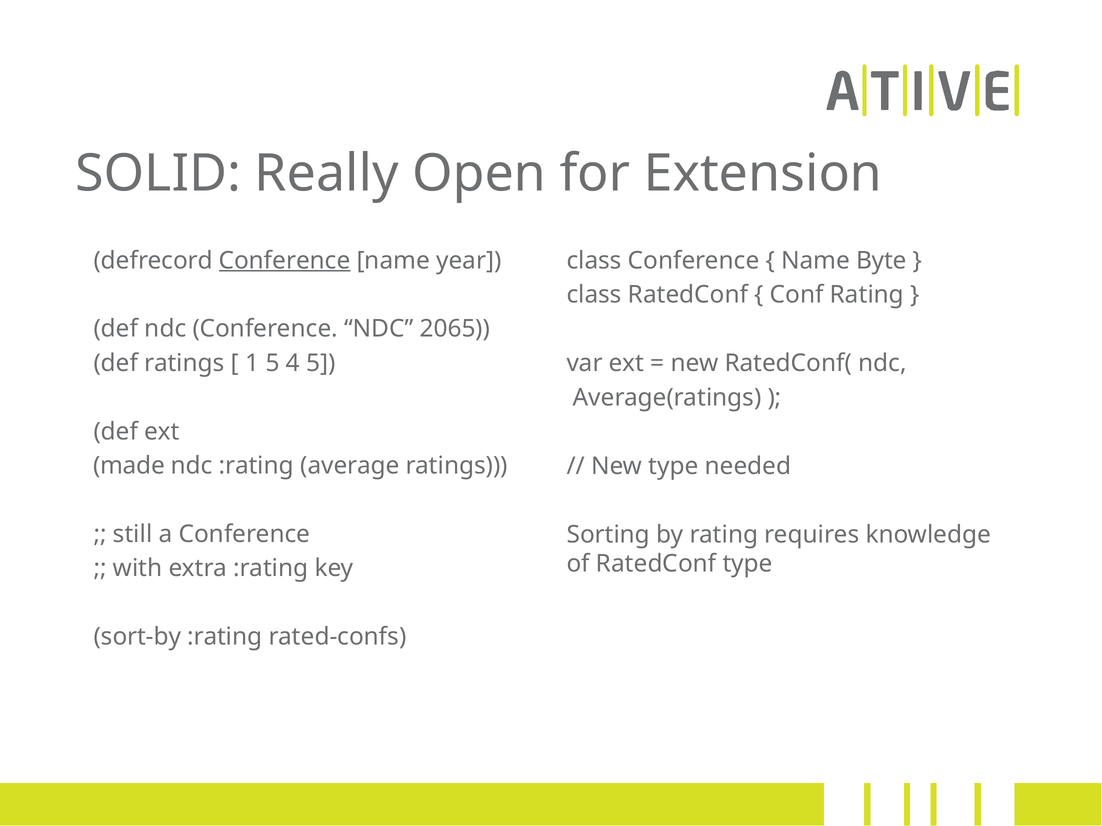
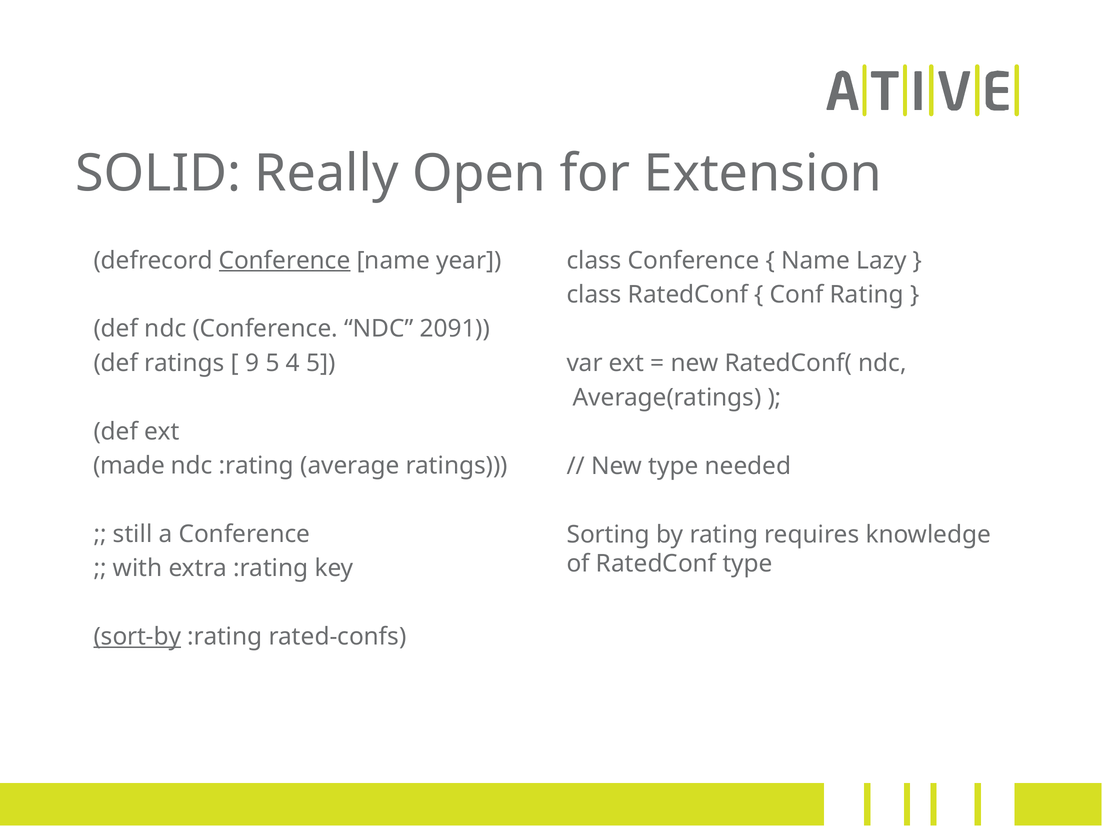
Byte: Byte -> Lazy
2065: 2065 -> 2091
1: 1 -> 9
sort-by underline: none -> present
